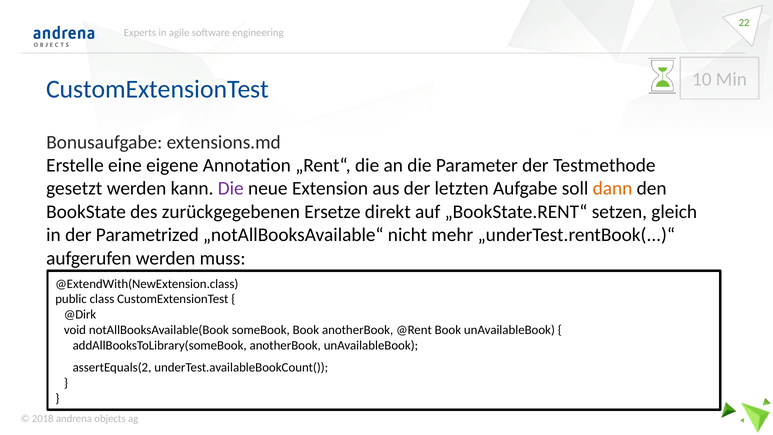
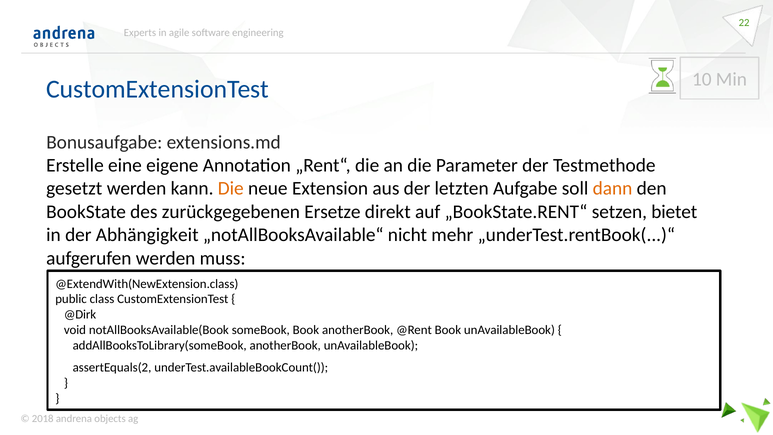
Die at (231, 189) colour: purple -> orange
gleich: gleich -> bietet
Parametrized: Parametrized -> Abhängigkeit
